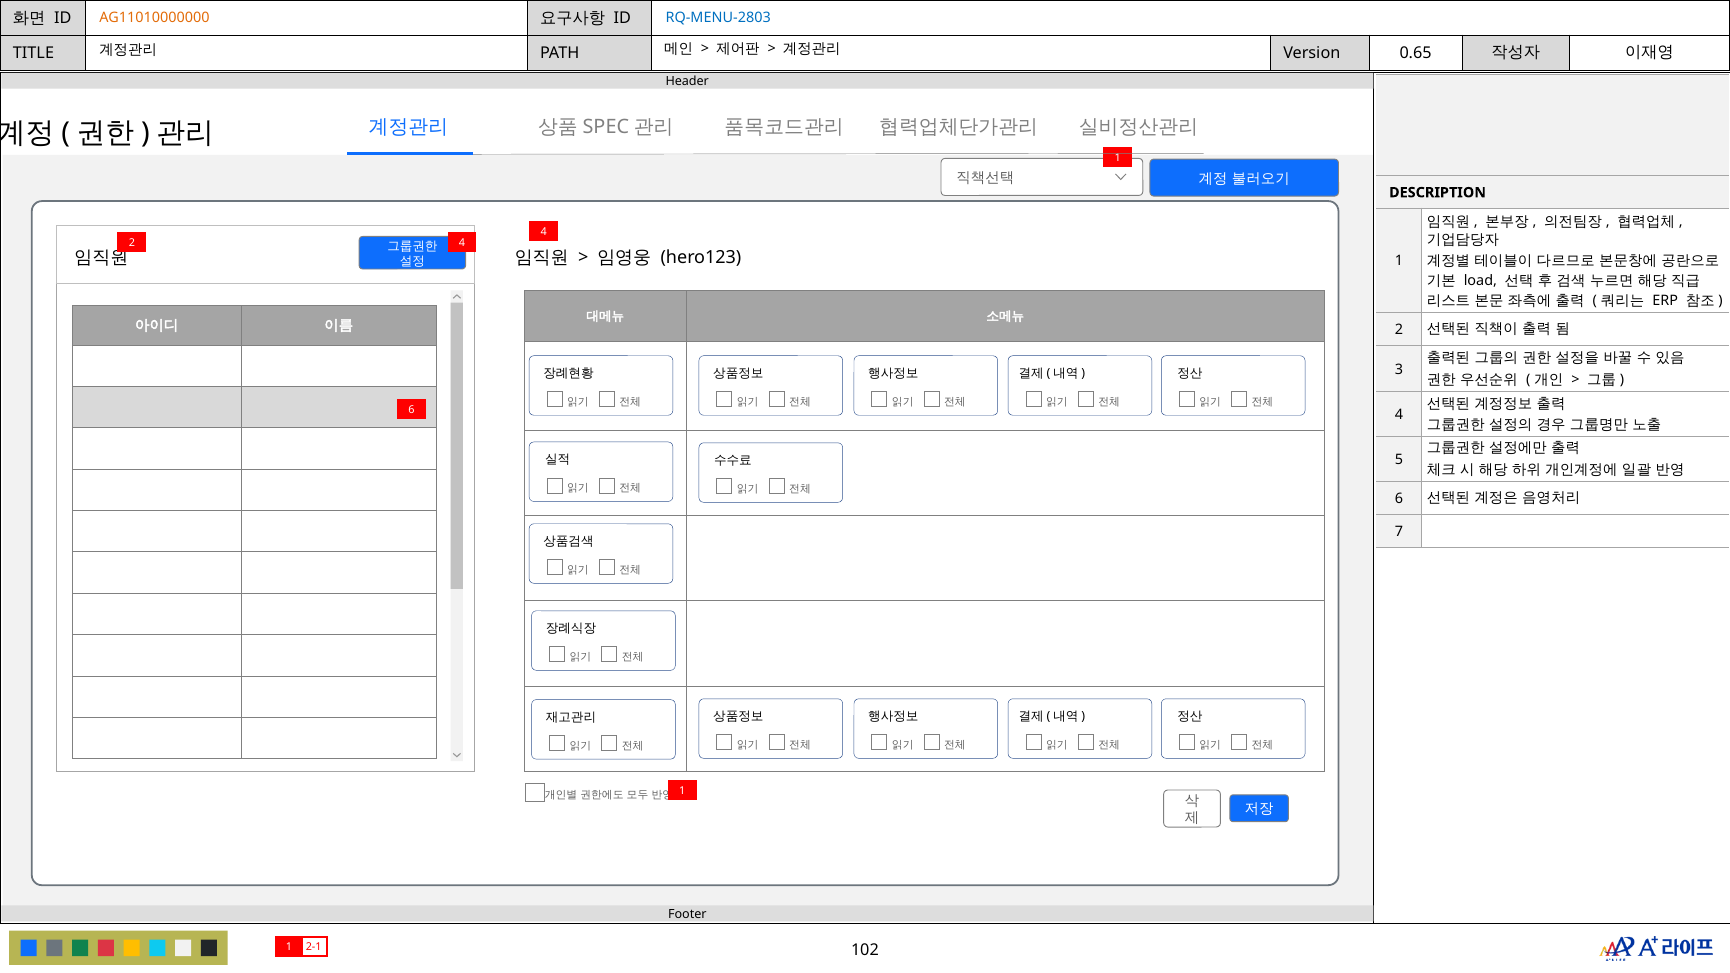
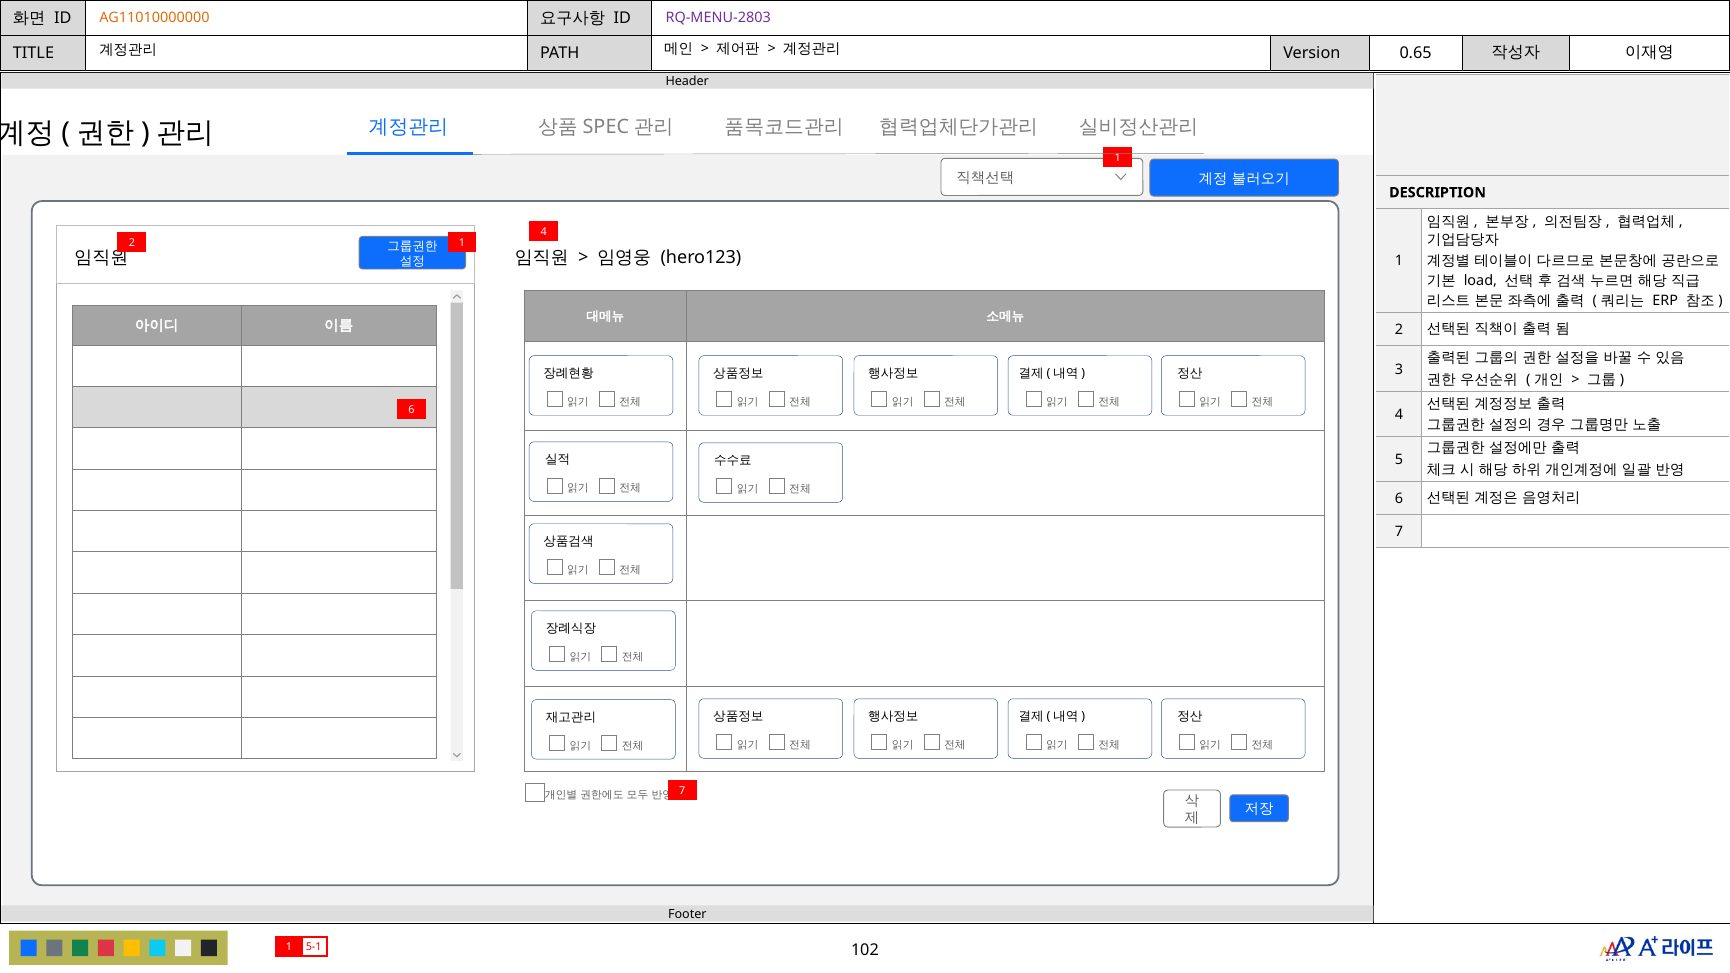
RQ-MENU-2803 colour: blue -> purple
2 4: 4 -> 1
1 at (682, 791): 1 -> 7
2-1: 2-1 -> 5-1
